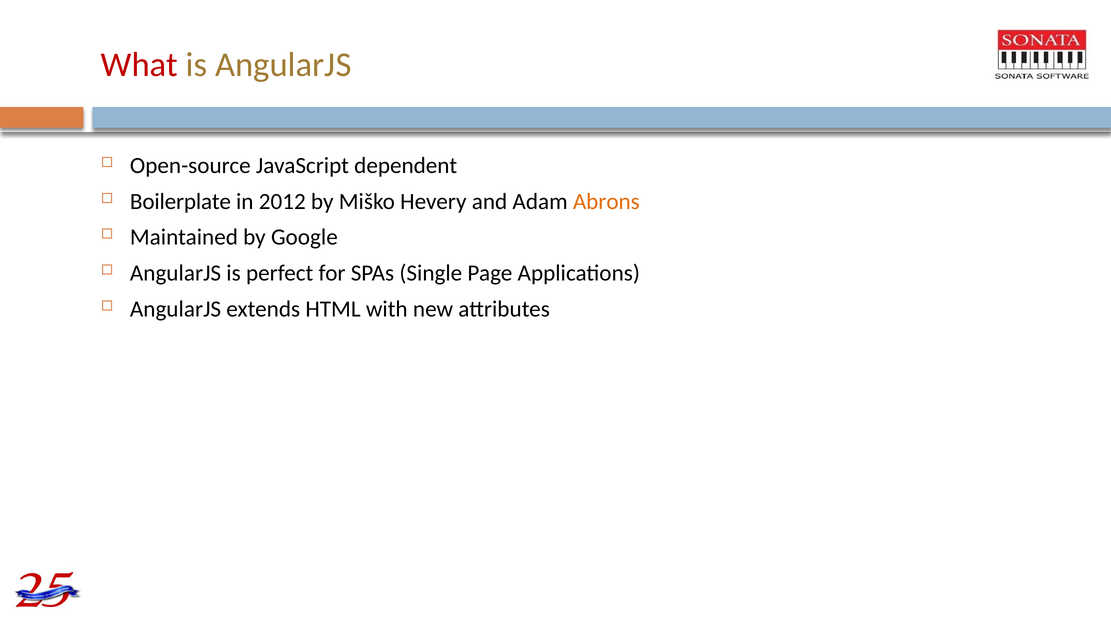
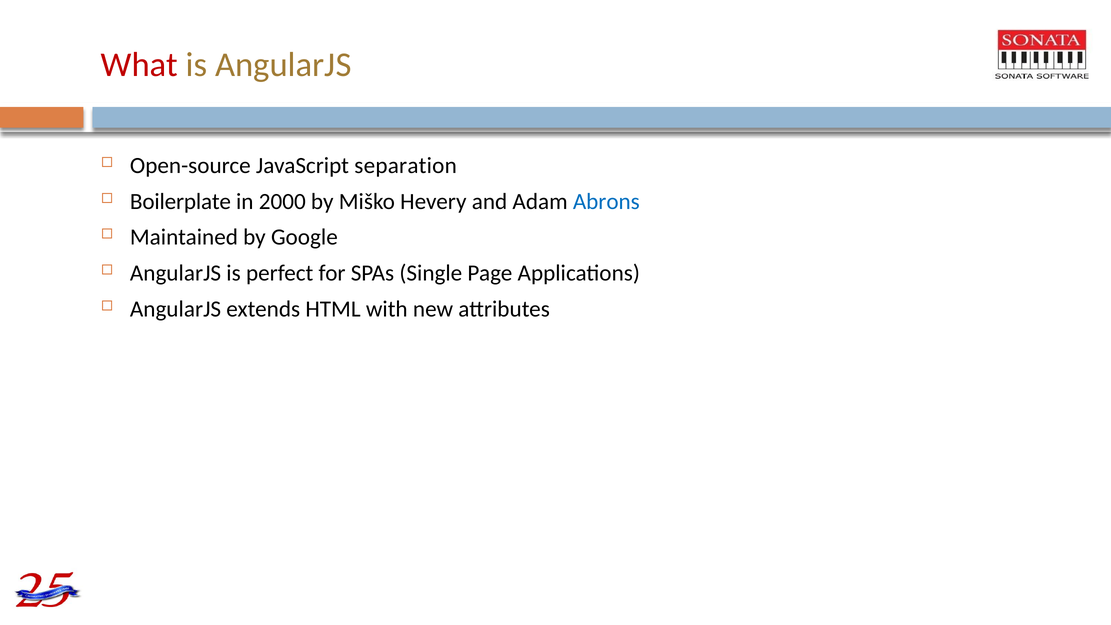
dependent: dependent -> separation
2012: 2012 -> 2000
Abrons colour: orange -> blue
